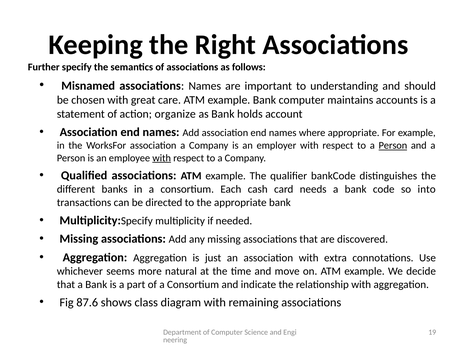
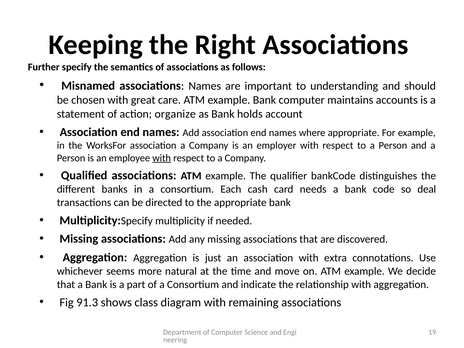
Person at (393, 146) underline: present -> none
into: into -> deal
87.6: 87.6 -> 91.3
